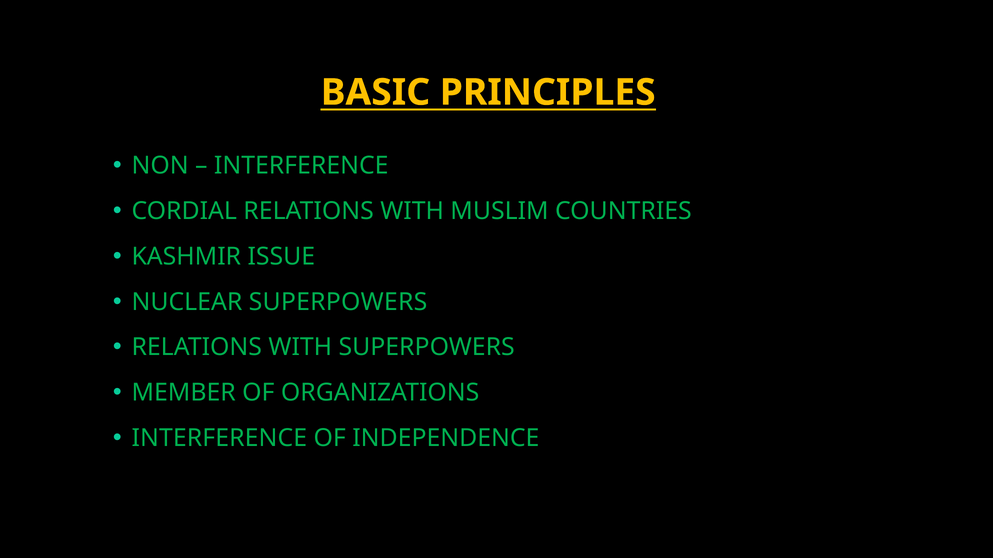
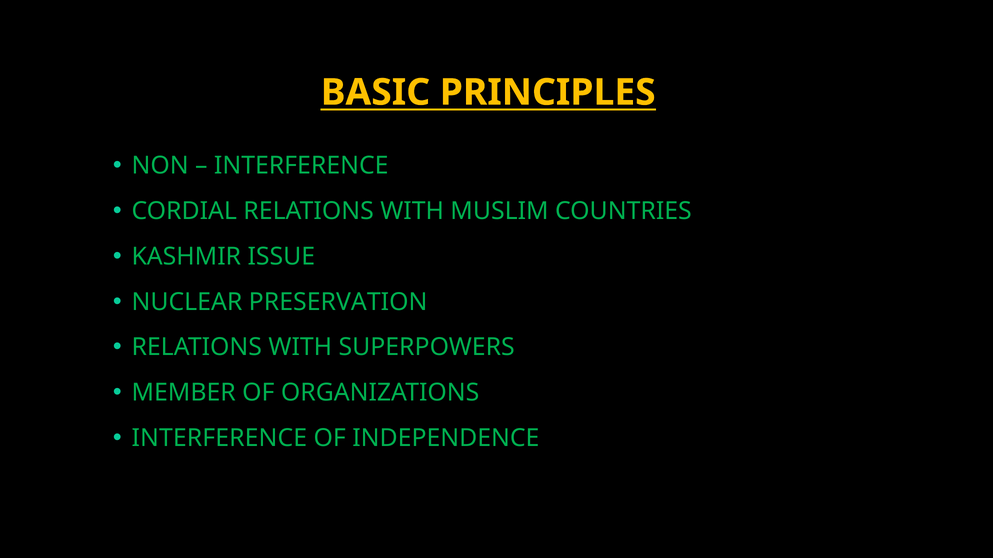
NUCLEAR SUPERPOWERS: SUPERPOWERS -> PRESERVATION
